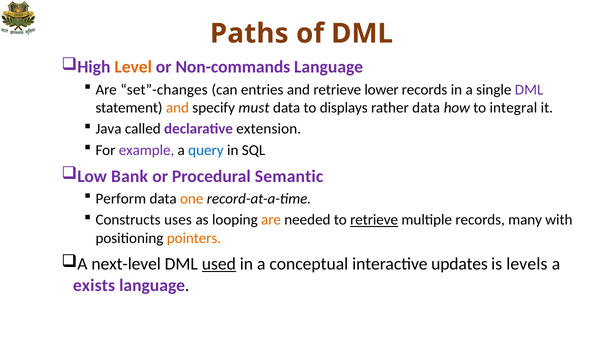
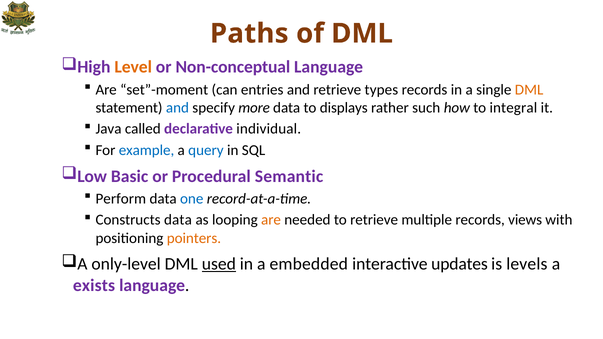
Non-commands: Non-commands -> Non-conceptual
set”-changes: set”-changes -> set”-moment
lower: lower -> types
DML at (529, 90) colour: purple -> orange
and at (177, 108) colour: orange -> blue
must: must -> more
rather data: data -> such
extension: extension -> individual
example colour: purple -> blue
Bank: Bank -> Basic
one colour: orange -> blue
Constructs uses: uses -> data
retrieve at (374, 220) underline: present -> none
many: many -> views
next-level: next-level -> only-level
conceptual: conceptual -> embedded
